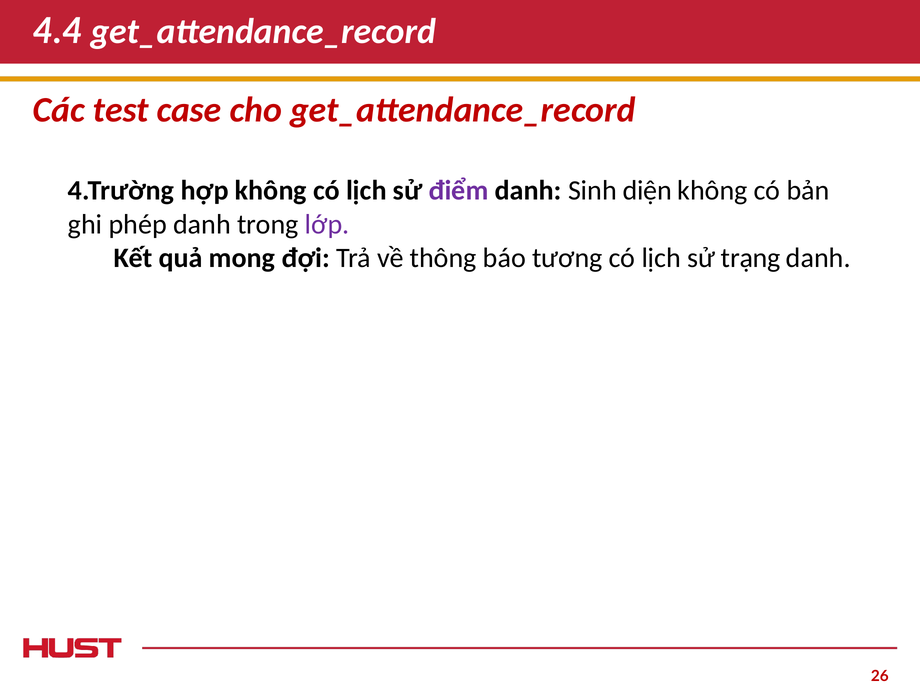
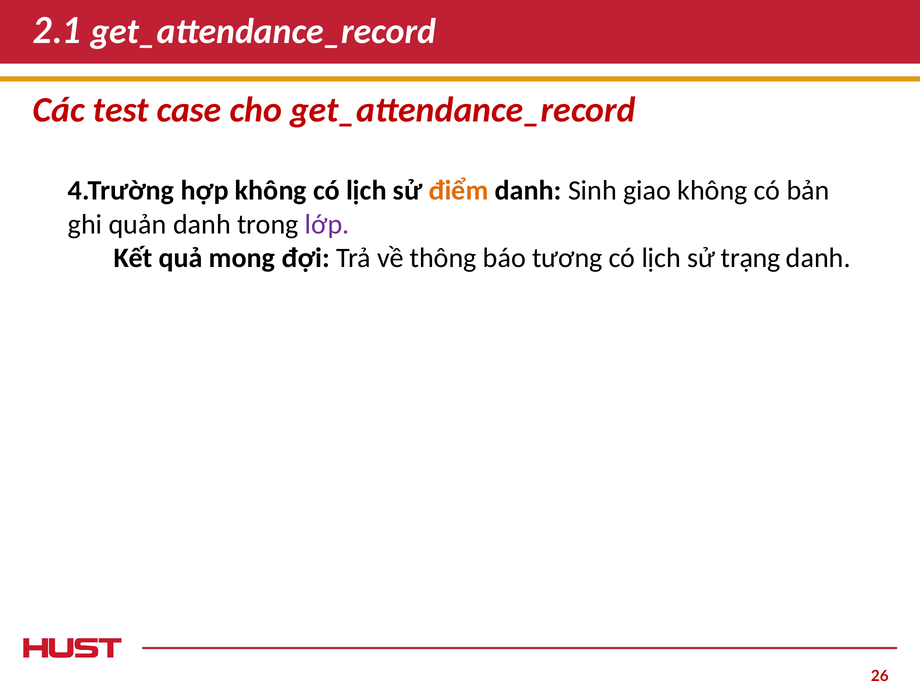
4.4: 4.4 -> 2.1
điểm colour: purple -> orange
diện: diện -> giao
phép: phép -> quản
